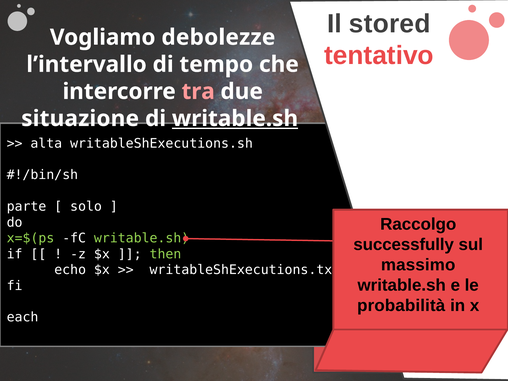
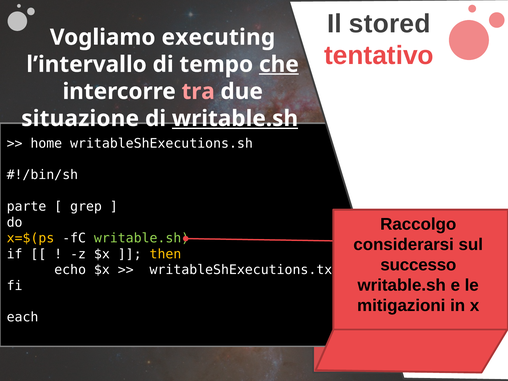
debolezze: debolezze -> executing
che underline: none -> present
alta: alta -> home
solo: solo -> grep
x=$(ps colour: light green -> yellow
successfully: successfully -> considerarsi
then colour: light green -> yellow
massimo: massimo -> successo
probabilità: probabilità -> mitigazioni
